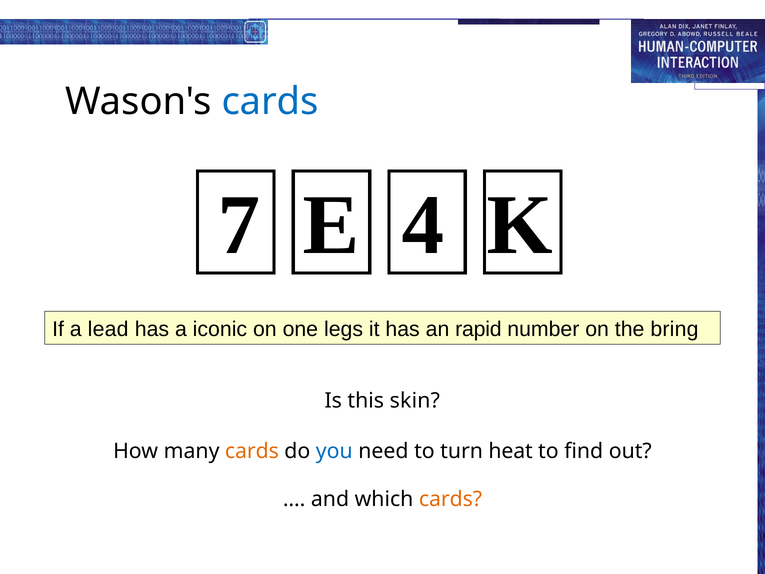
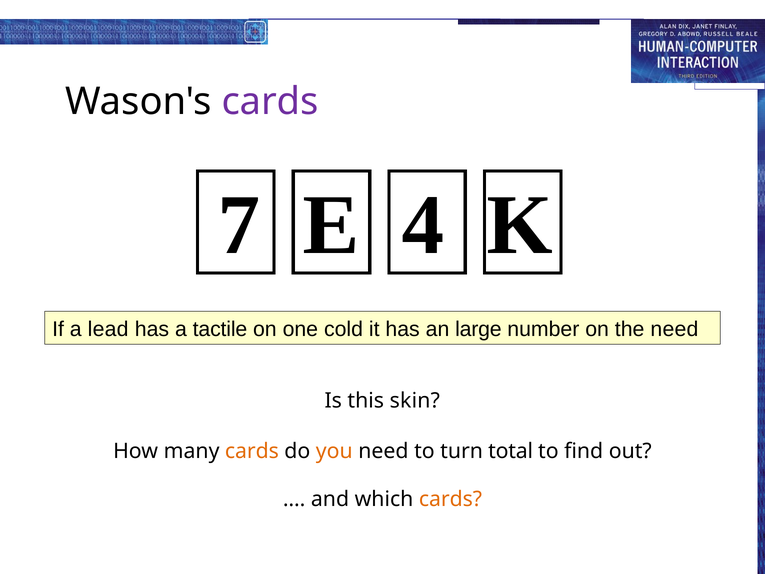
cards at (270, 101) colour: blue -> purple
iconic: iconic -> tactile
legs: legs -> cold
rapid: rapid -> large
the bring: bring -> need
you colour: blue -> orange
heat: heat -> total
